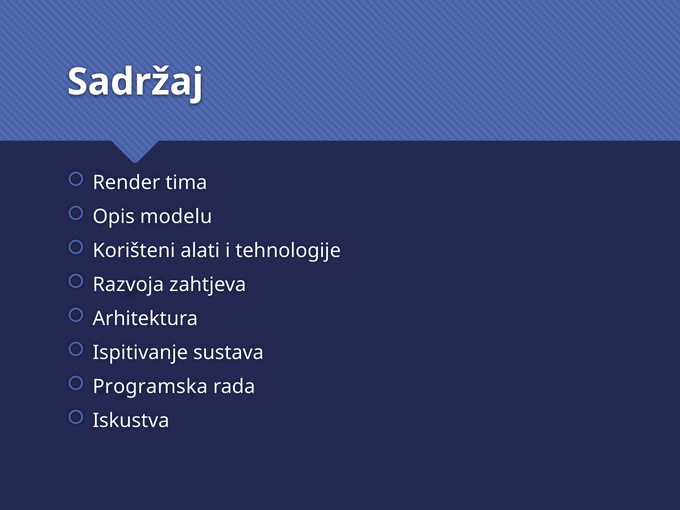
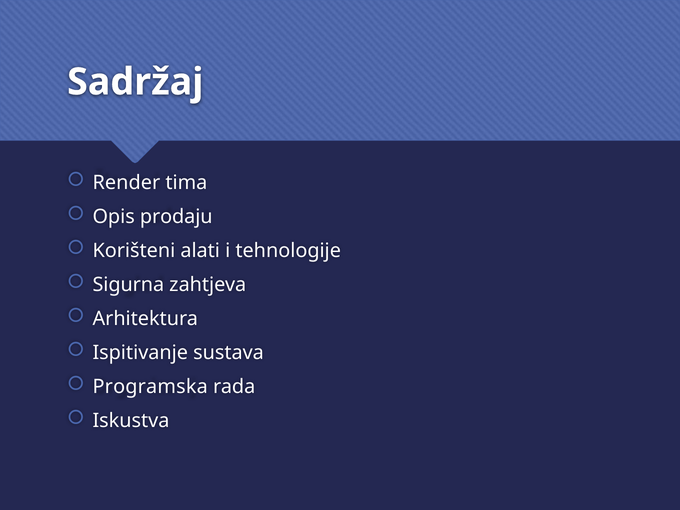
modelu: modelu -> prodaju
Razvoja: Razvoja -> Sigurna
